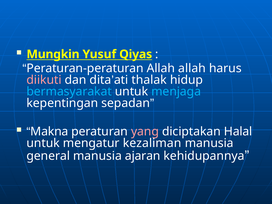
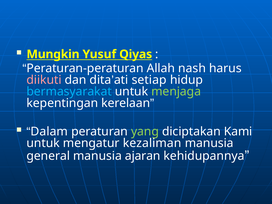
Allah allah: allah -> nash
thalak: thalak -> setiap
menjaga colour: light blue -> light green
sepadan: sepadan -> kerelaan
Makna: Makna -> Dalam
yang colour: pink -> light green
Halal: Halal -> Kami
